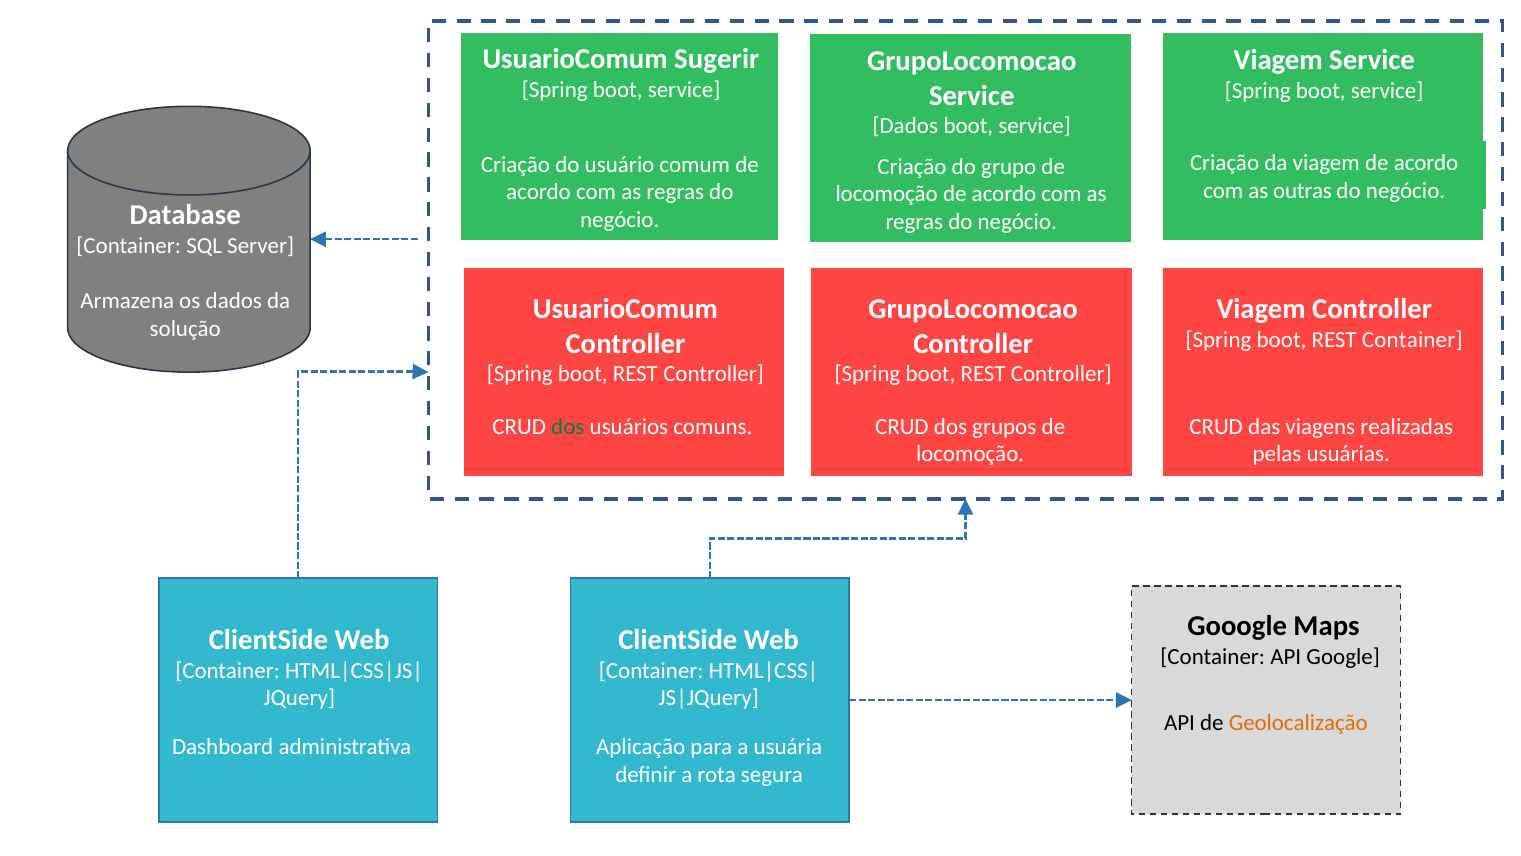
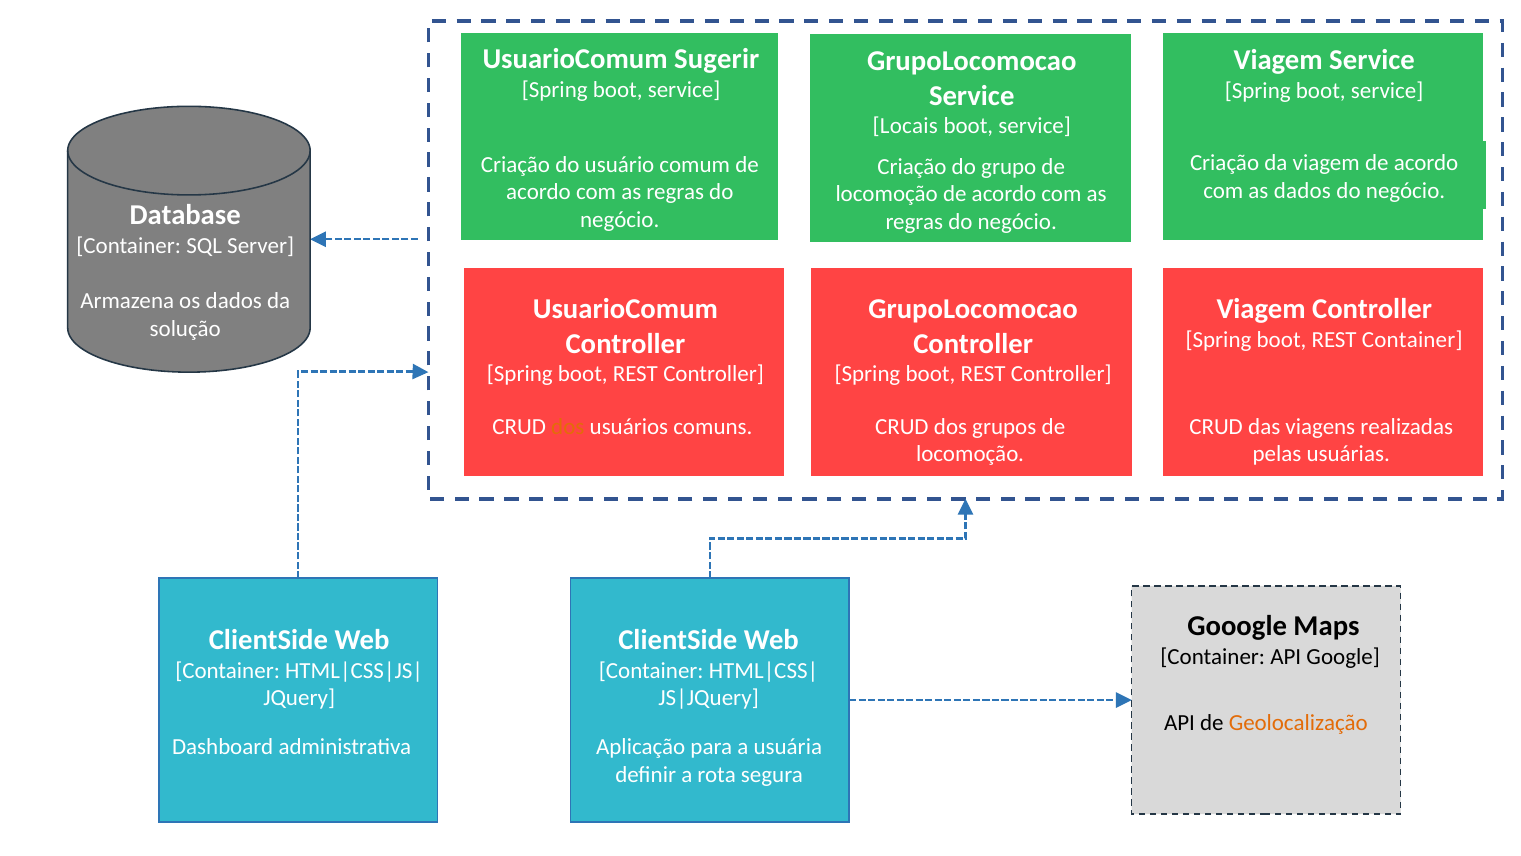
Dados at (905, 126): Dados -> Locais
as outras: outras -> dados
dos at (568, 426) colour: green -> orange
